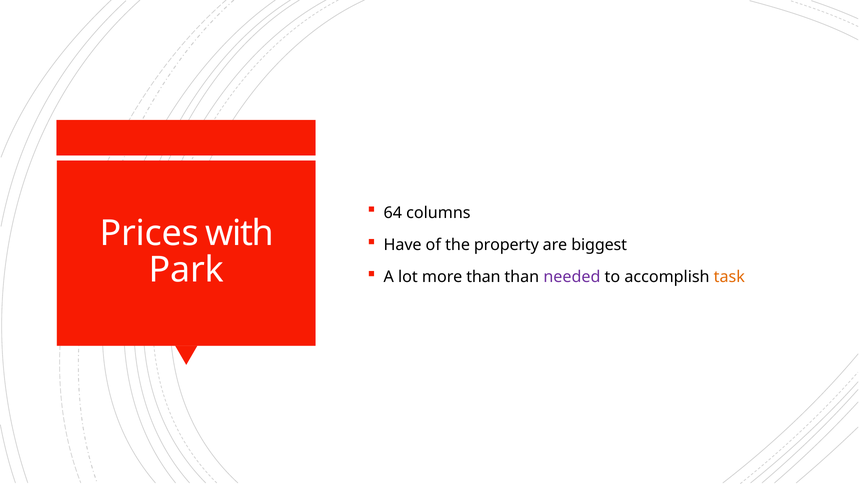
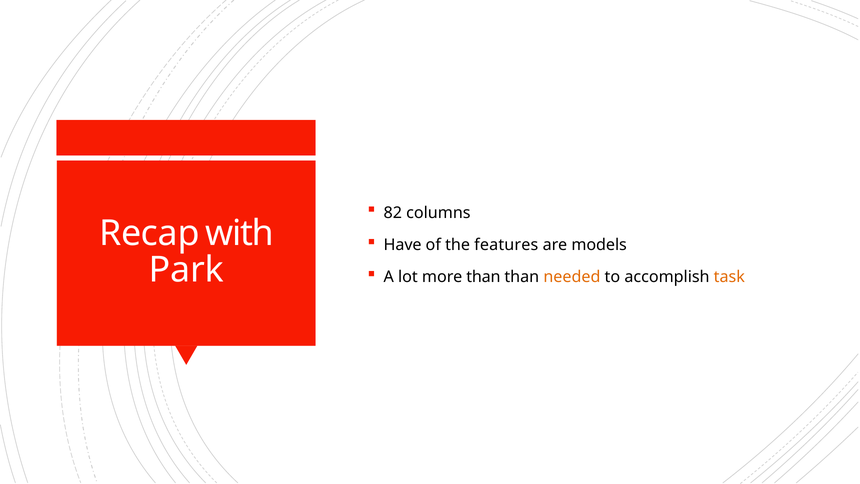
64: 64 -> 82
Prices: Prices -> Recap
property: property -> features
biggest: biggest -> models
needed colour: purple -> orange
